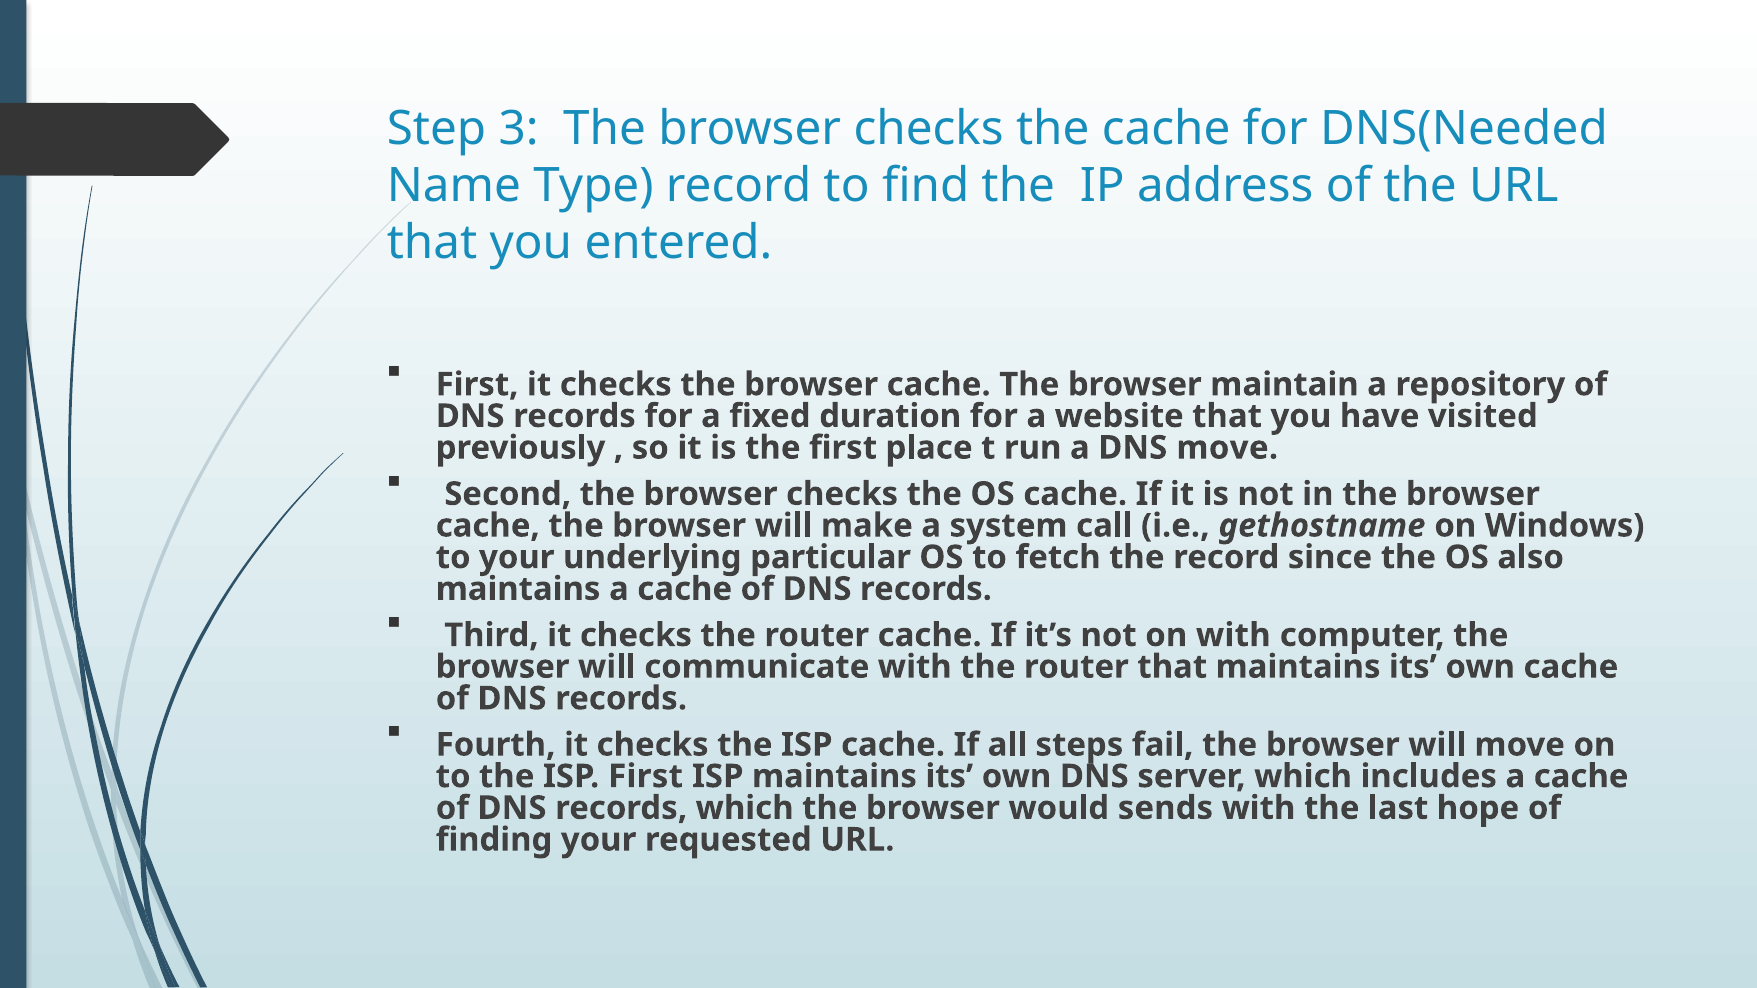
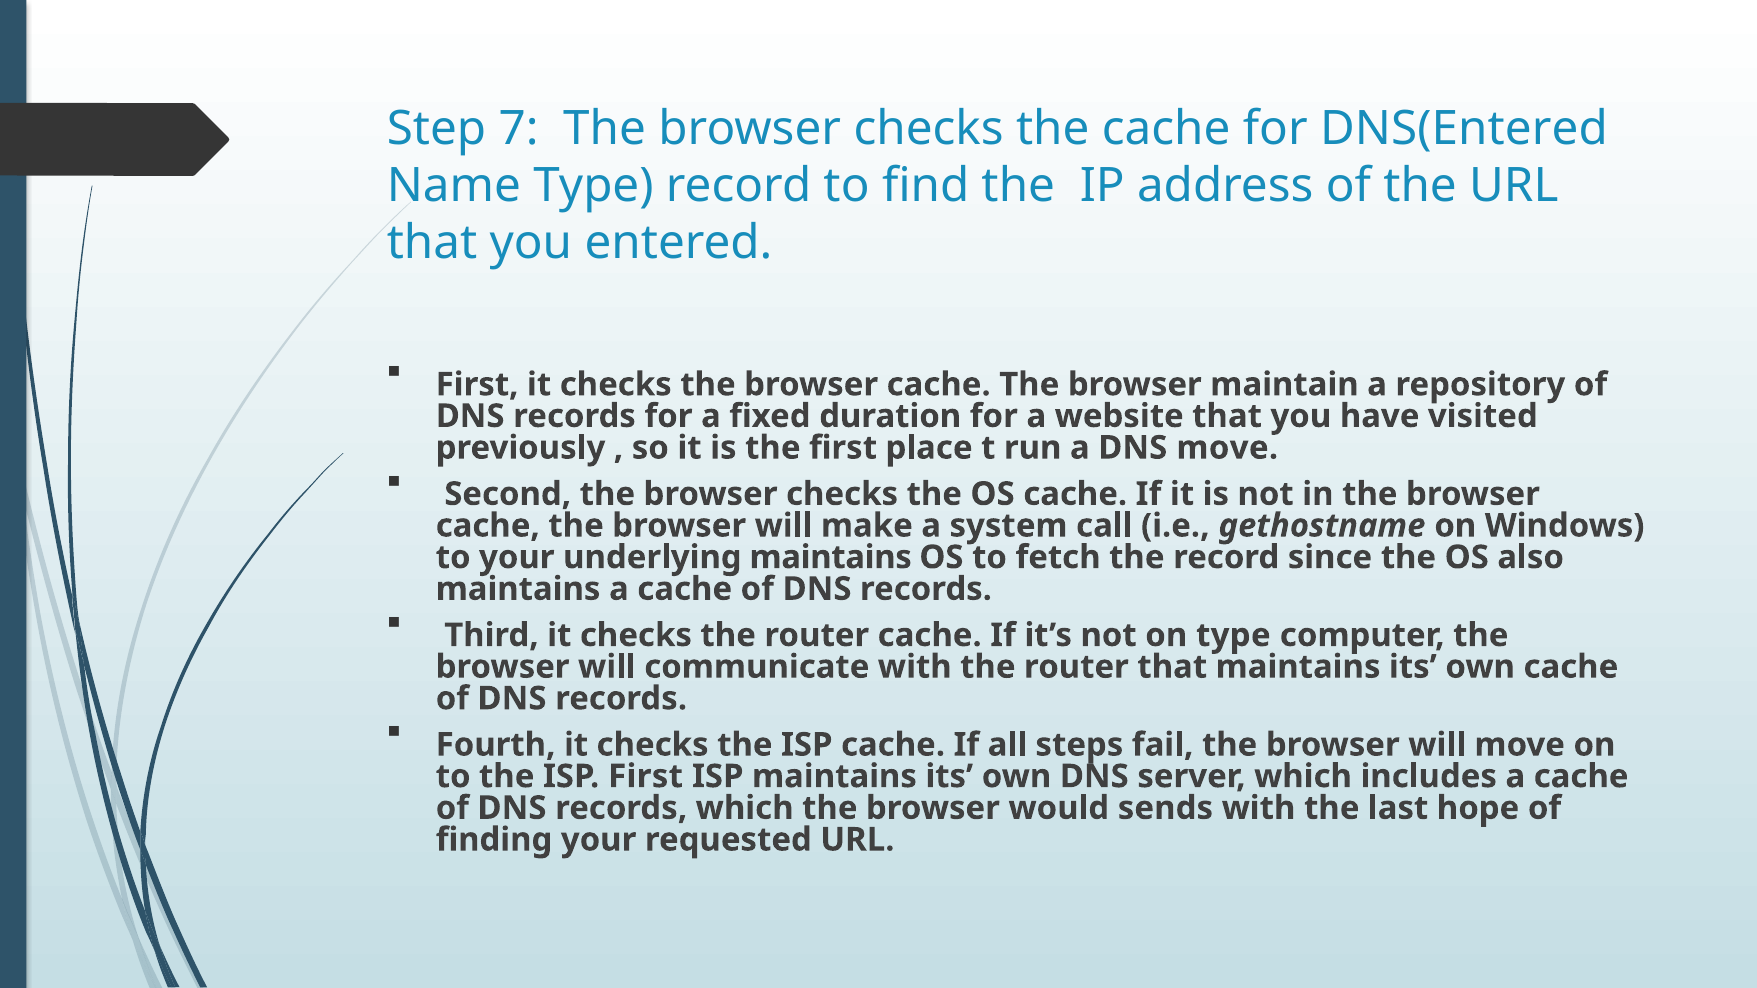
3: 3 -> 7
DNS(Needed: DNS(Needed -> DNS(Entered
underlying particular: particular -> maintains
on with: with -> type
